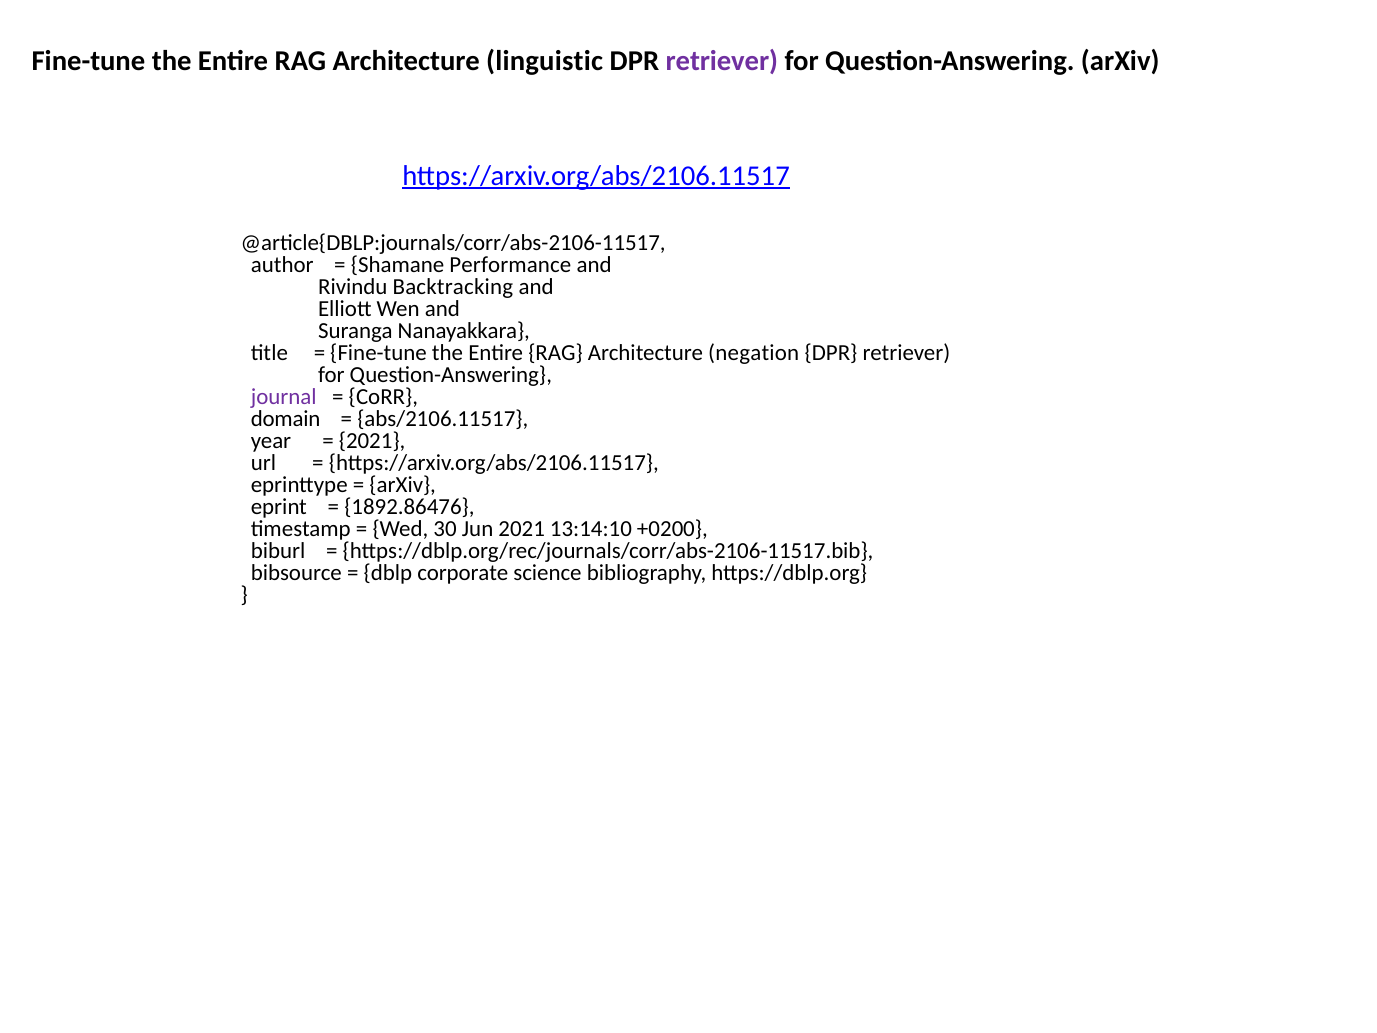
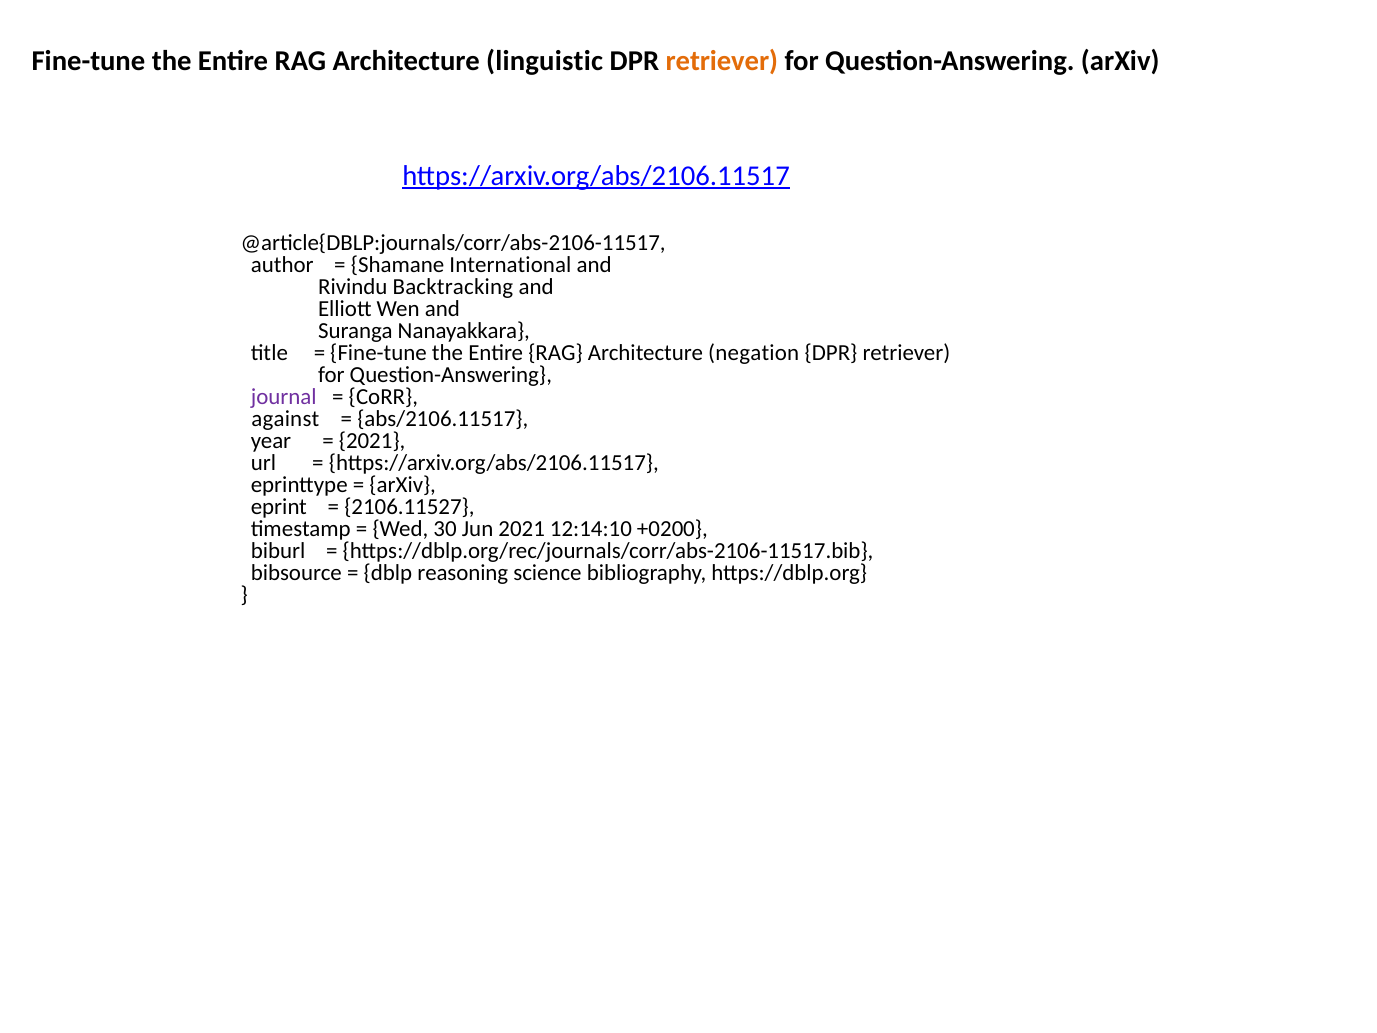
retriever at (722, 61) colour: purple -> orange
Performance: Performance -> International
domain: domain -> against
1892.86476: 1892.86476 -> 2106.11527
13:14:10: 13:14:10 -> 12:14:10
corporate: corporate -> reasoning
